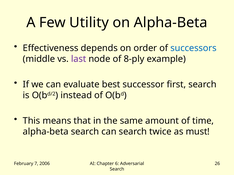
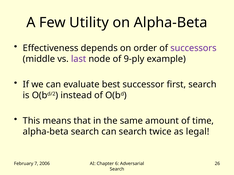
successors colour: blue -> purple
8-ply: 8-ply -> 9-ply
must: must -> legal
